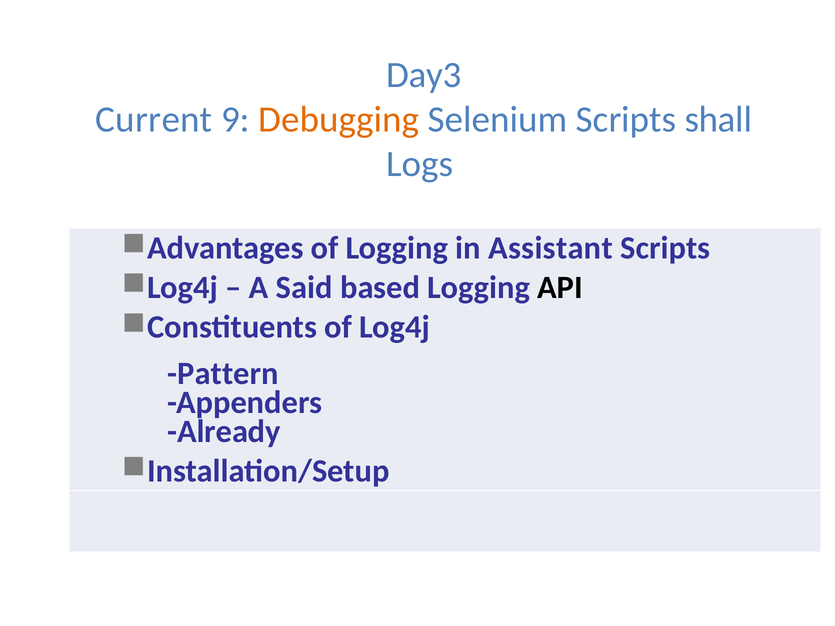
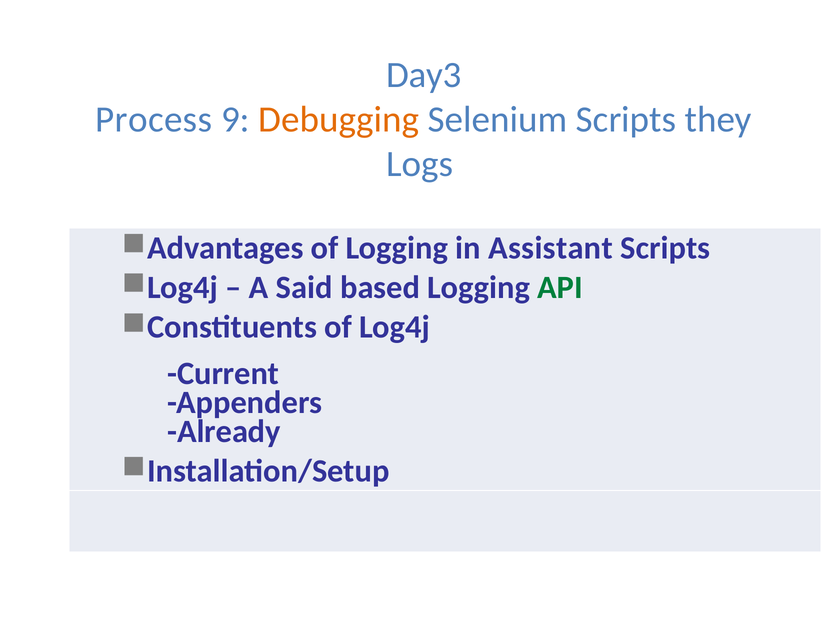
Current: Current -> Process
shall: shall -> they
API colour: black -> green
Pattern: Pattern -> Current
